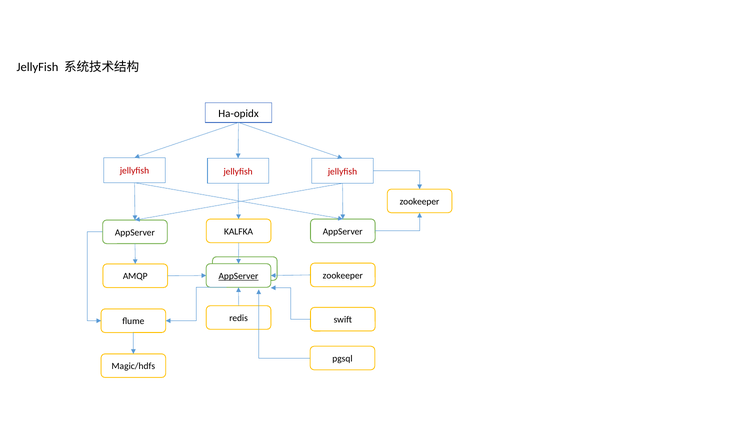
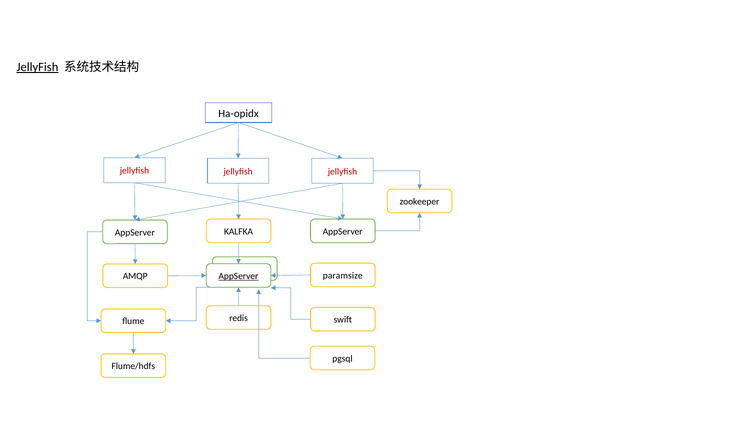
JellyFish at (37, 67) underline: none -> present
zookeeper at (343, 275): zookeeper -> paramsize
Magic/hdfs: Magic/hdfs -> Flume/hdfs
